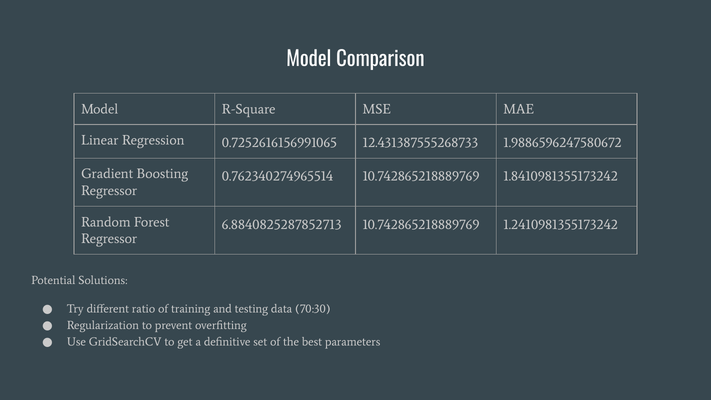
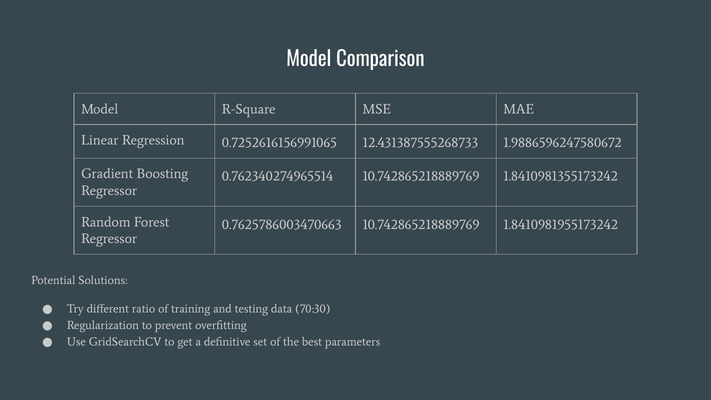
6.8840825287852713: 6.8840825287852713 -> 0.7625786003470663
1.2410981355173242: 1.2410981355173242 -> 1.8410981955173242
